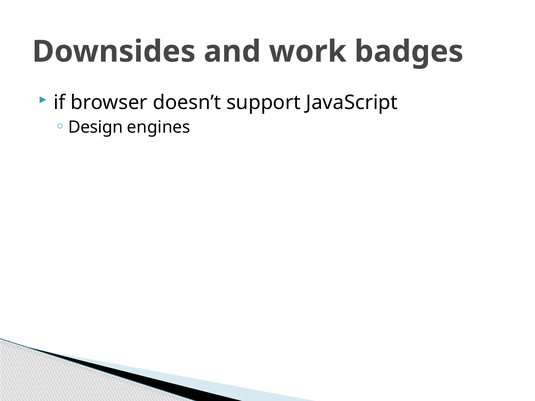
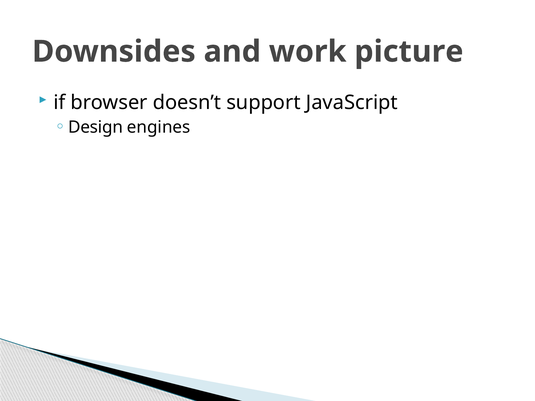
badges: badges -> picture
